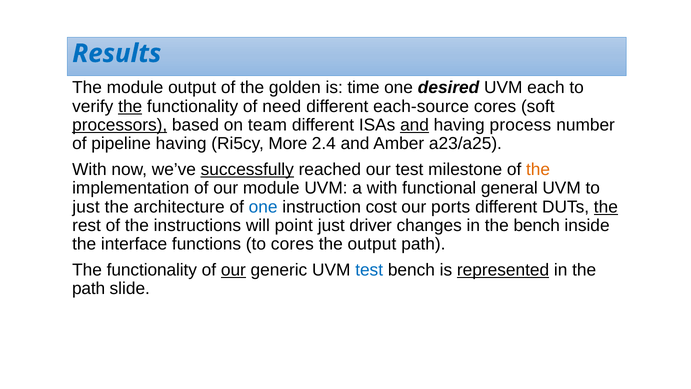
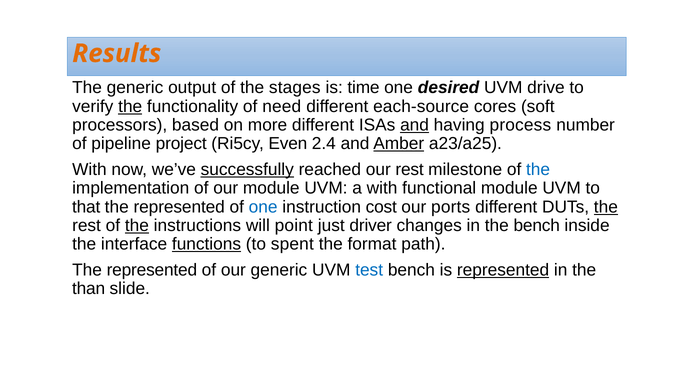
Results colour: blue -> orange
The module: module -> generic
golden: golden -> stages
each: each -> drive
processors underline: present -> none
team: team -> more
pipeline having: having -> project
More: More -> Even
Amber underline: none -> present
our test: test -> rest
the at (538, 169) colour: orange -> blue
functional general: general -> module
just at (86, 207): just -> that
architecture at (179, 207): architecture -> represented
the at (137, 225) underline: none -> present
functions underline: none -> present
to cores: cores -> spent
the output: output -> format
functionality at (152, 270): functionality -> represented
our at (233, 270) underline: present -> none
path at (89, 289): path -> than
